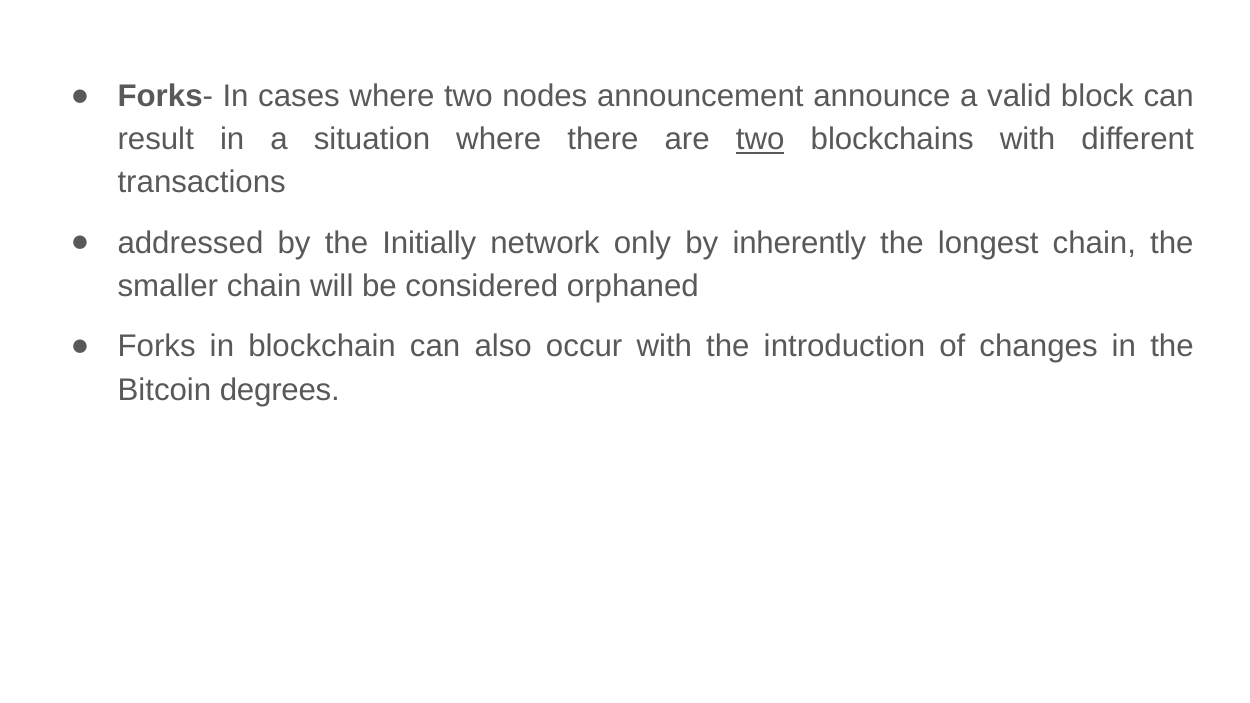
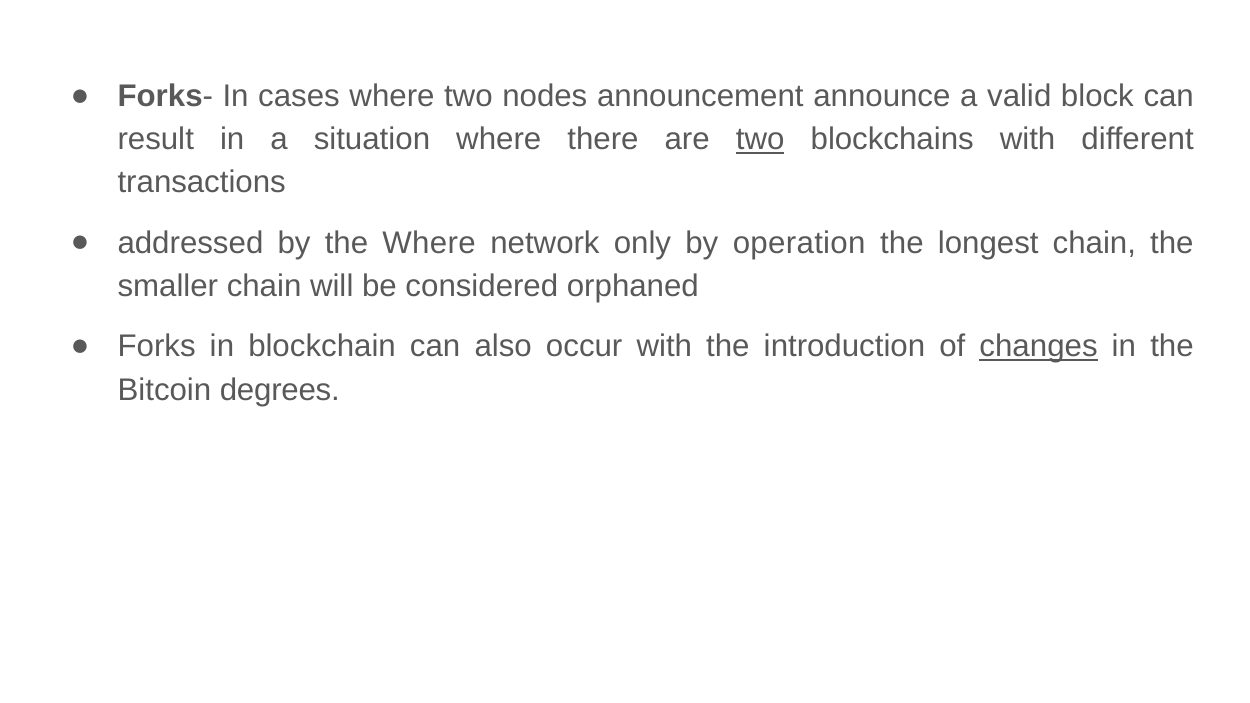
the Initially: Initially -> Where
inherently: inherently -> operation
changes underline: none -> present
